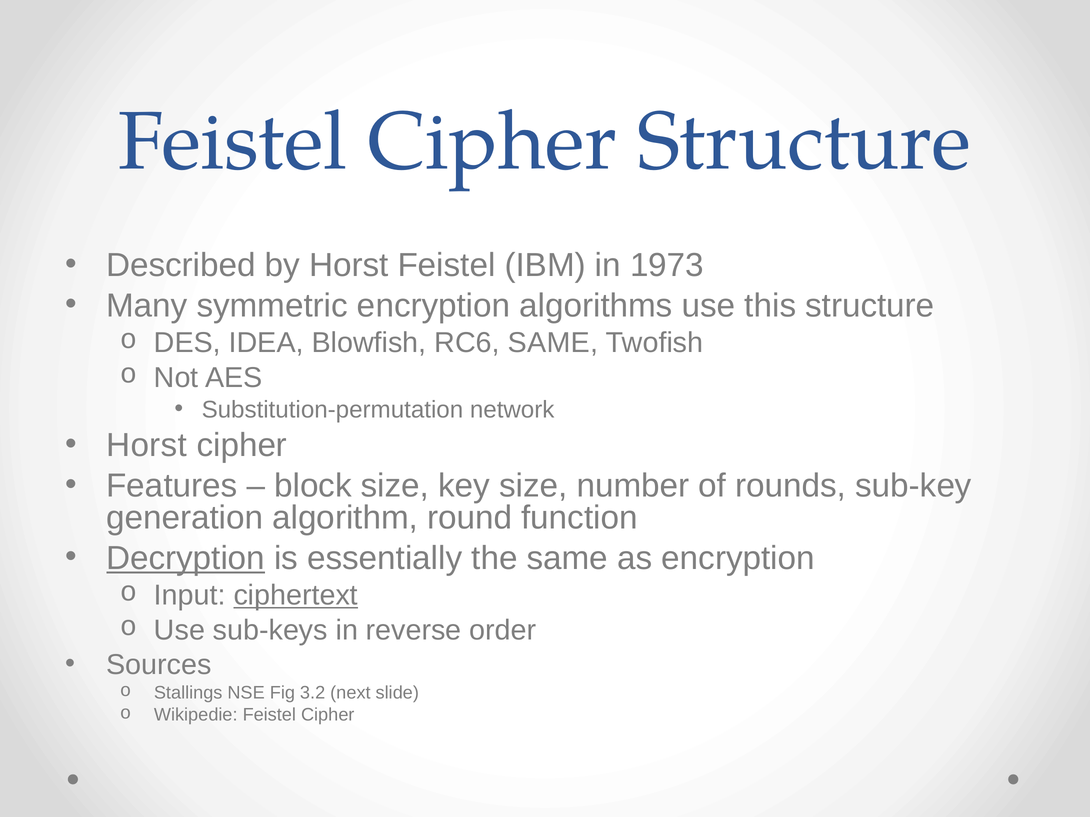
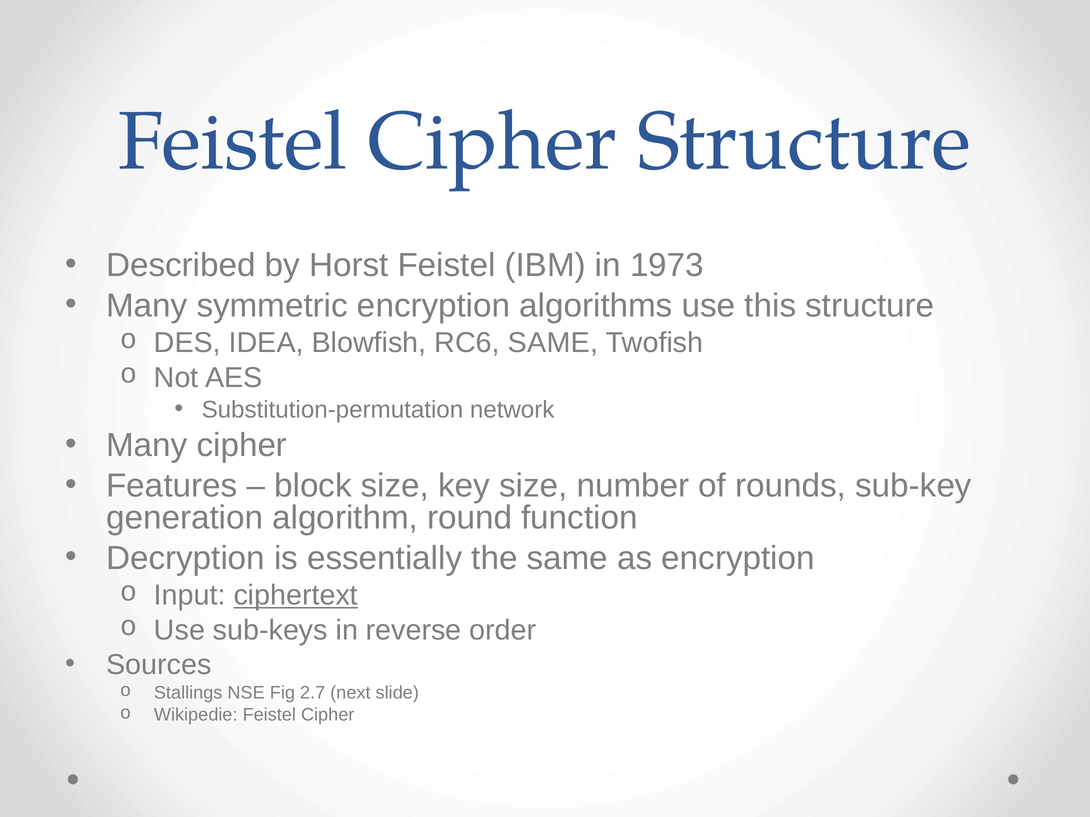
Horst at (147, 446): Horst -> Many
Decryption underline: present -> none
3.2: 3.2 -> 2.7
